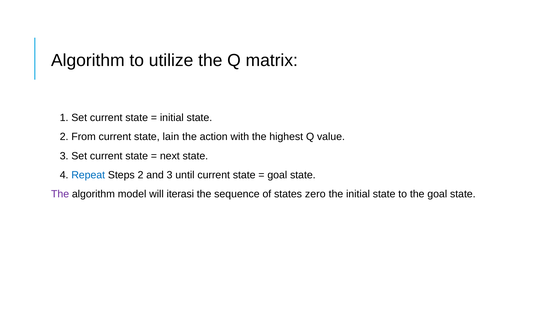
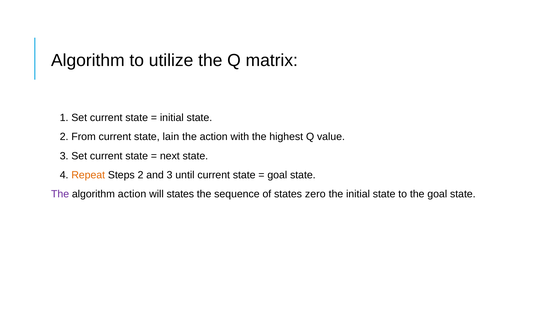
Repeat colour: blue -> orange
algorithm model: model -> action
will iterasi: iterasi -> states
